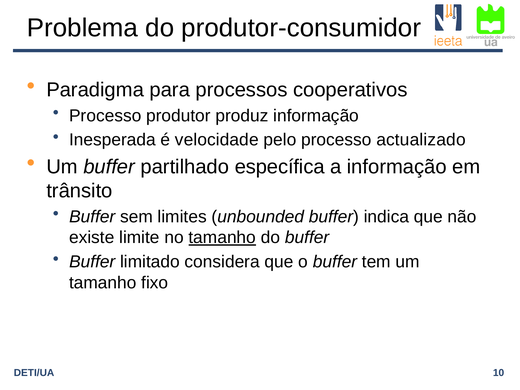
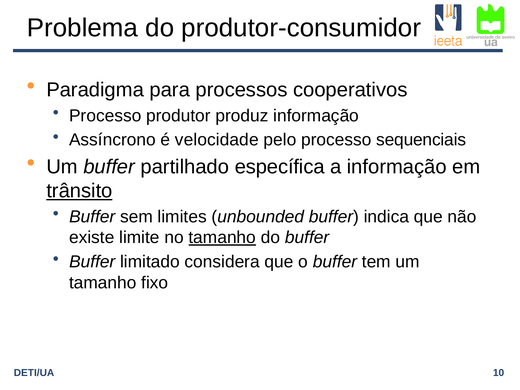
Inesperada: Inesperada -> Assíncrono
actualizado: actualizado -> sequenciais
trânsito underline: none -> present
